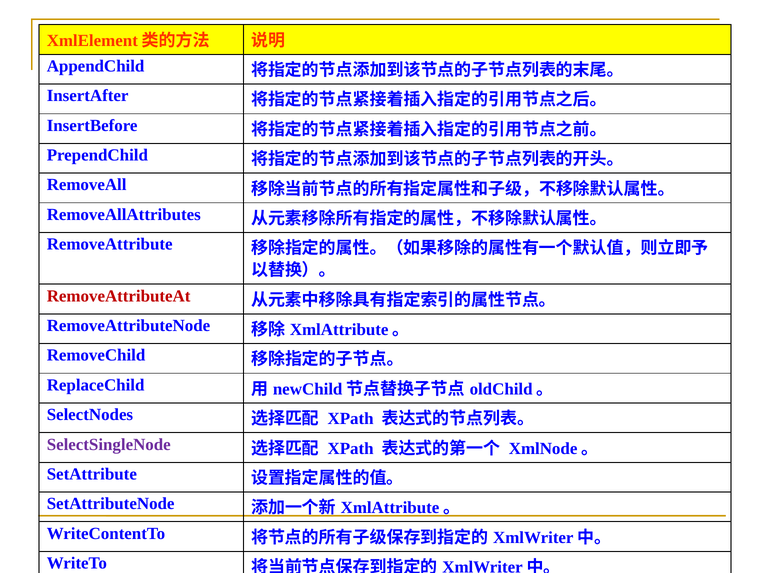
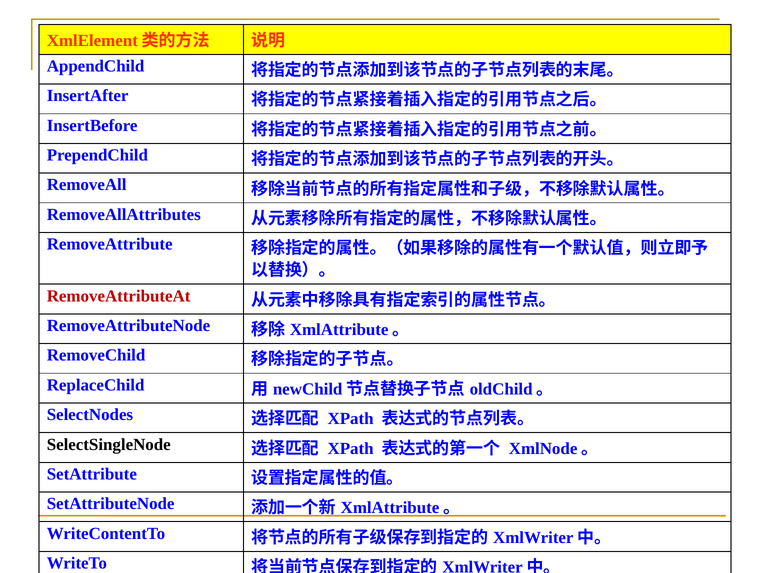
SelectSingleNode colour: purple -> black
